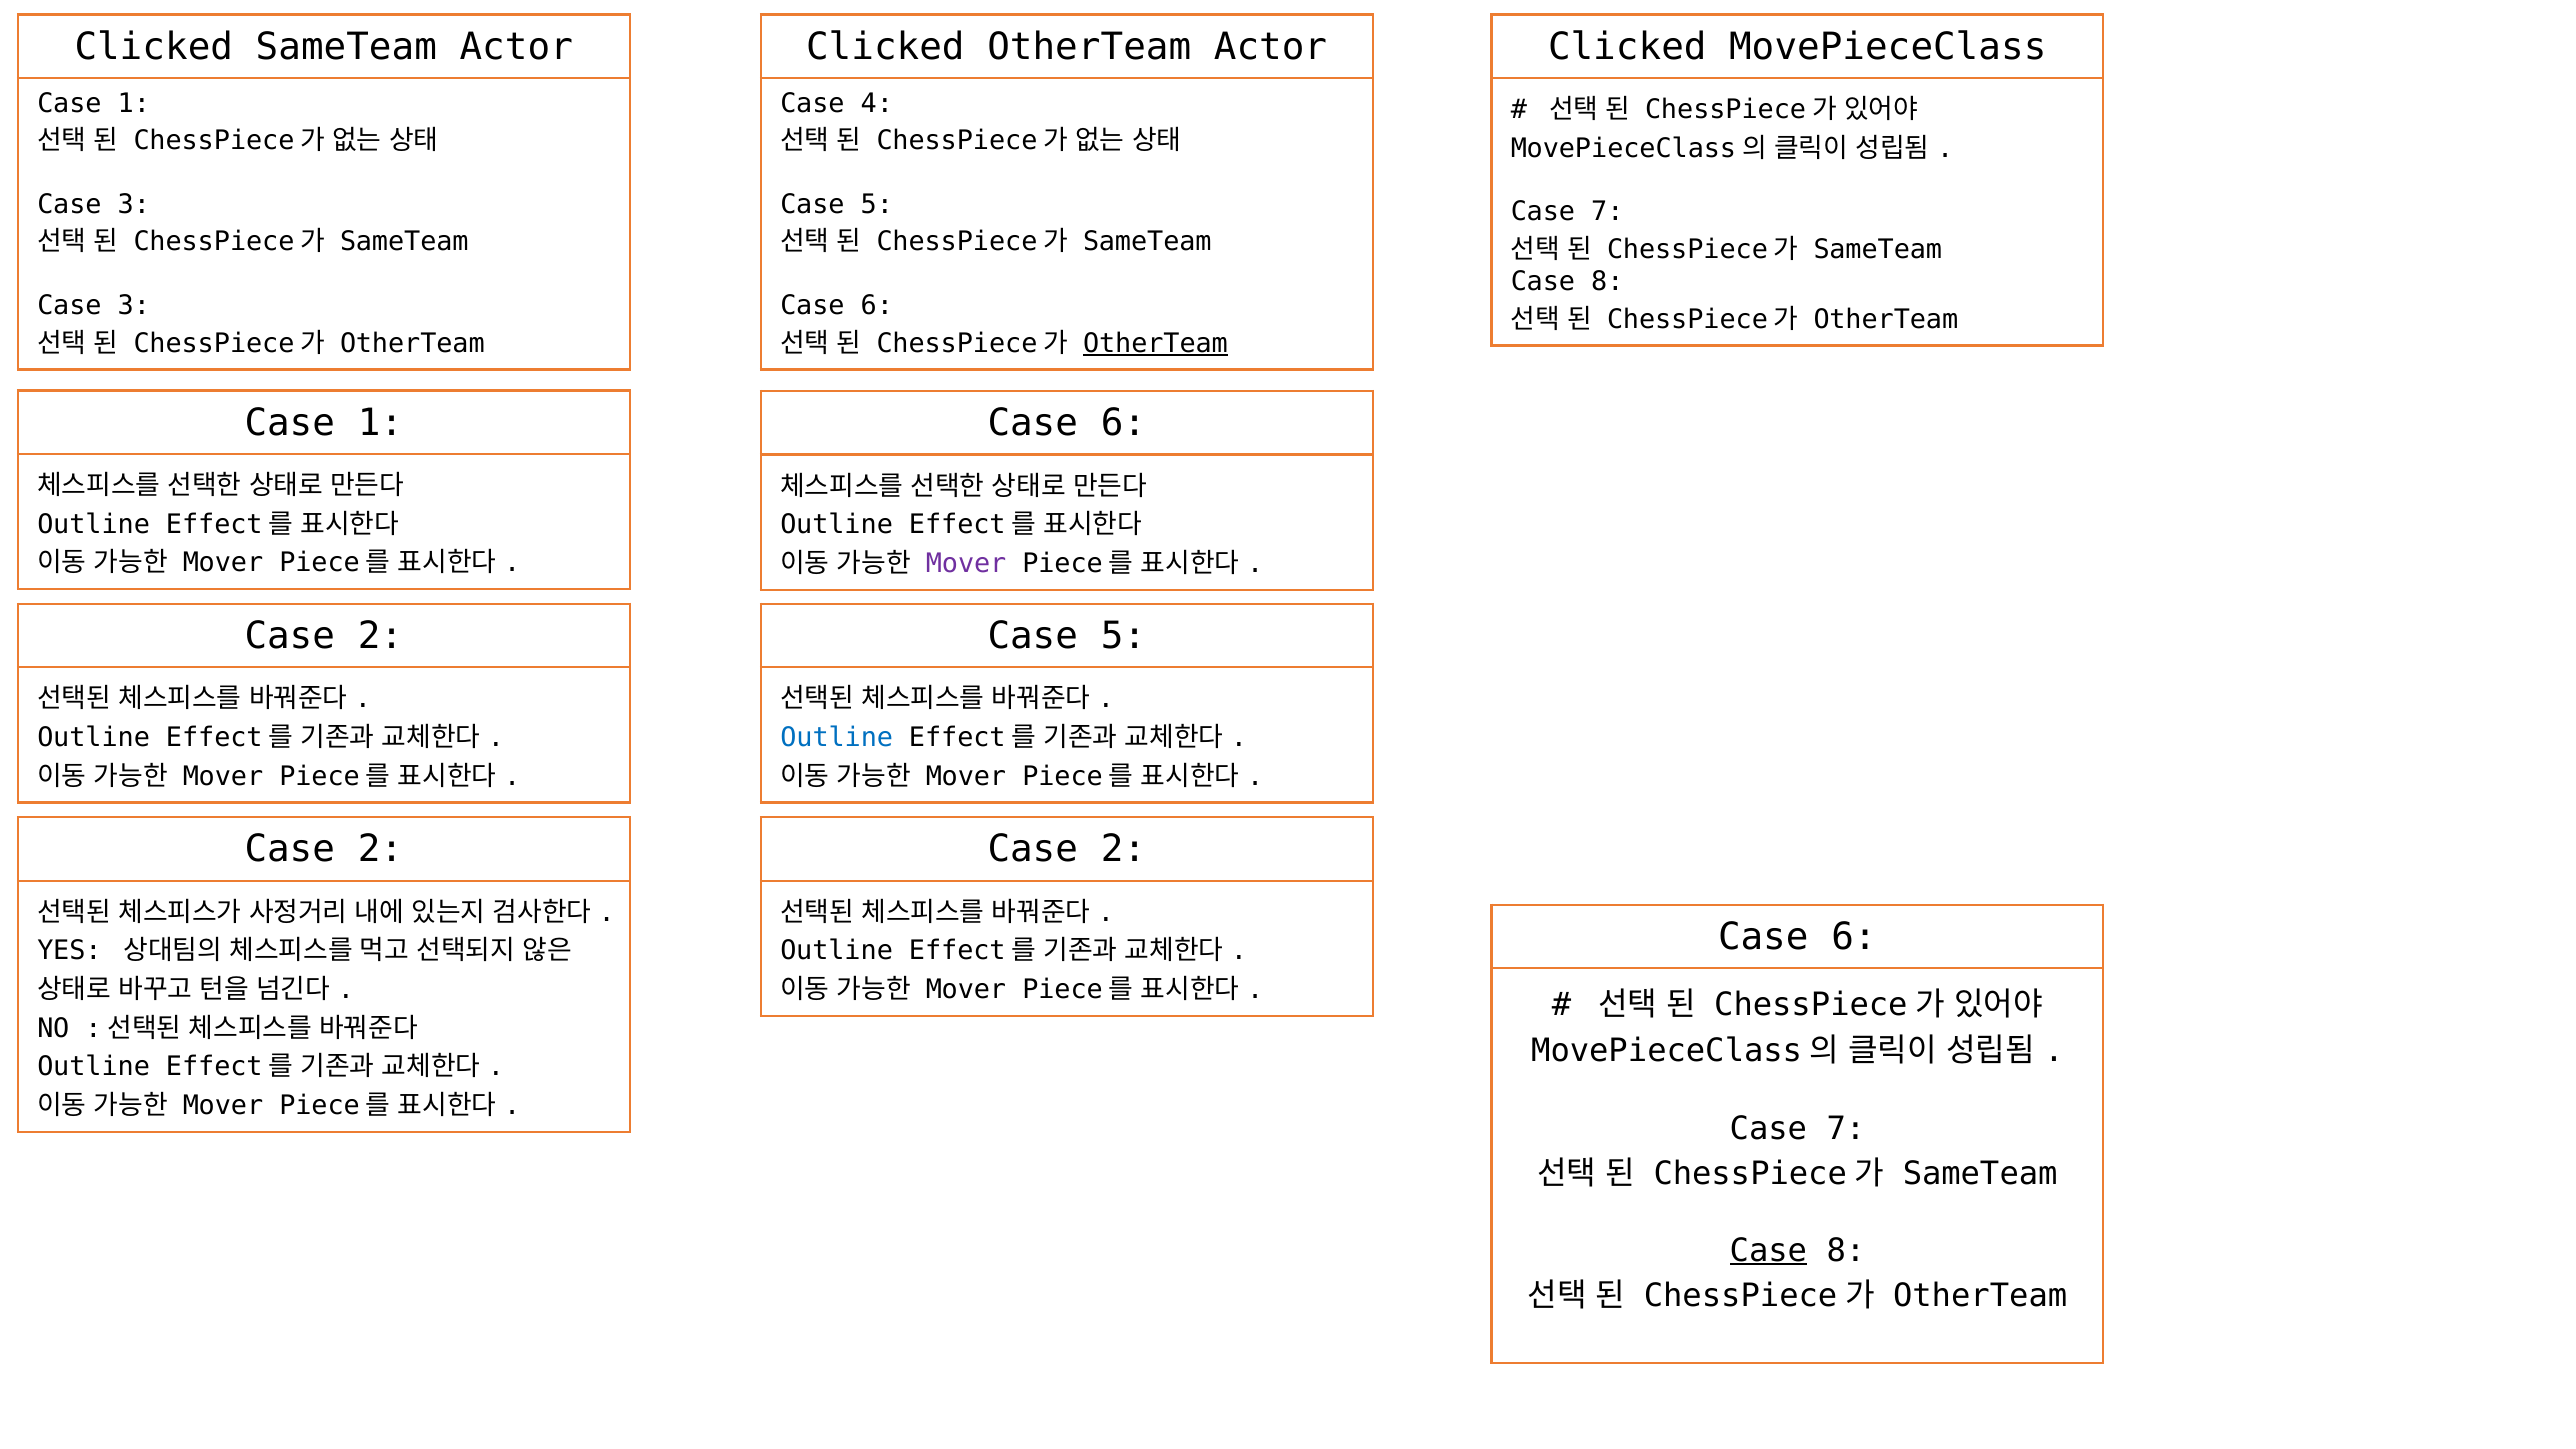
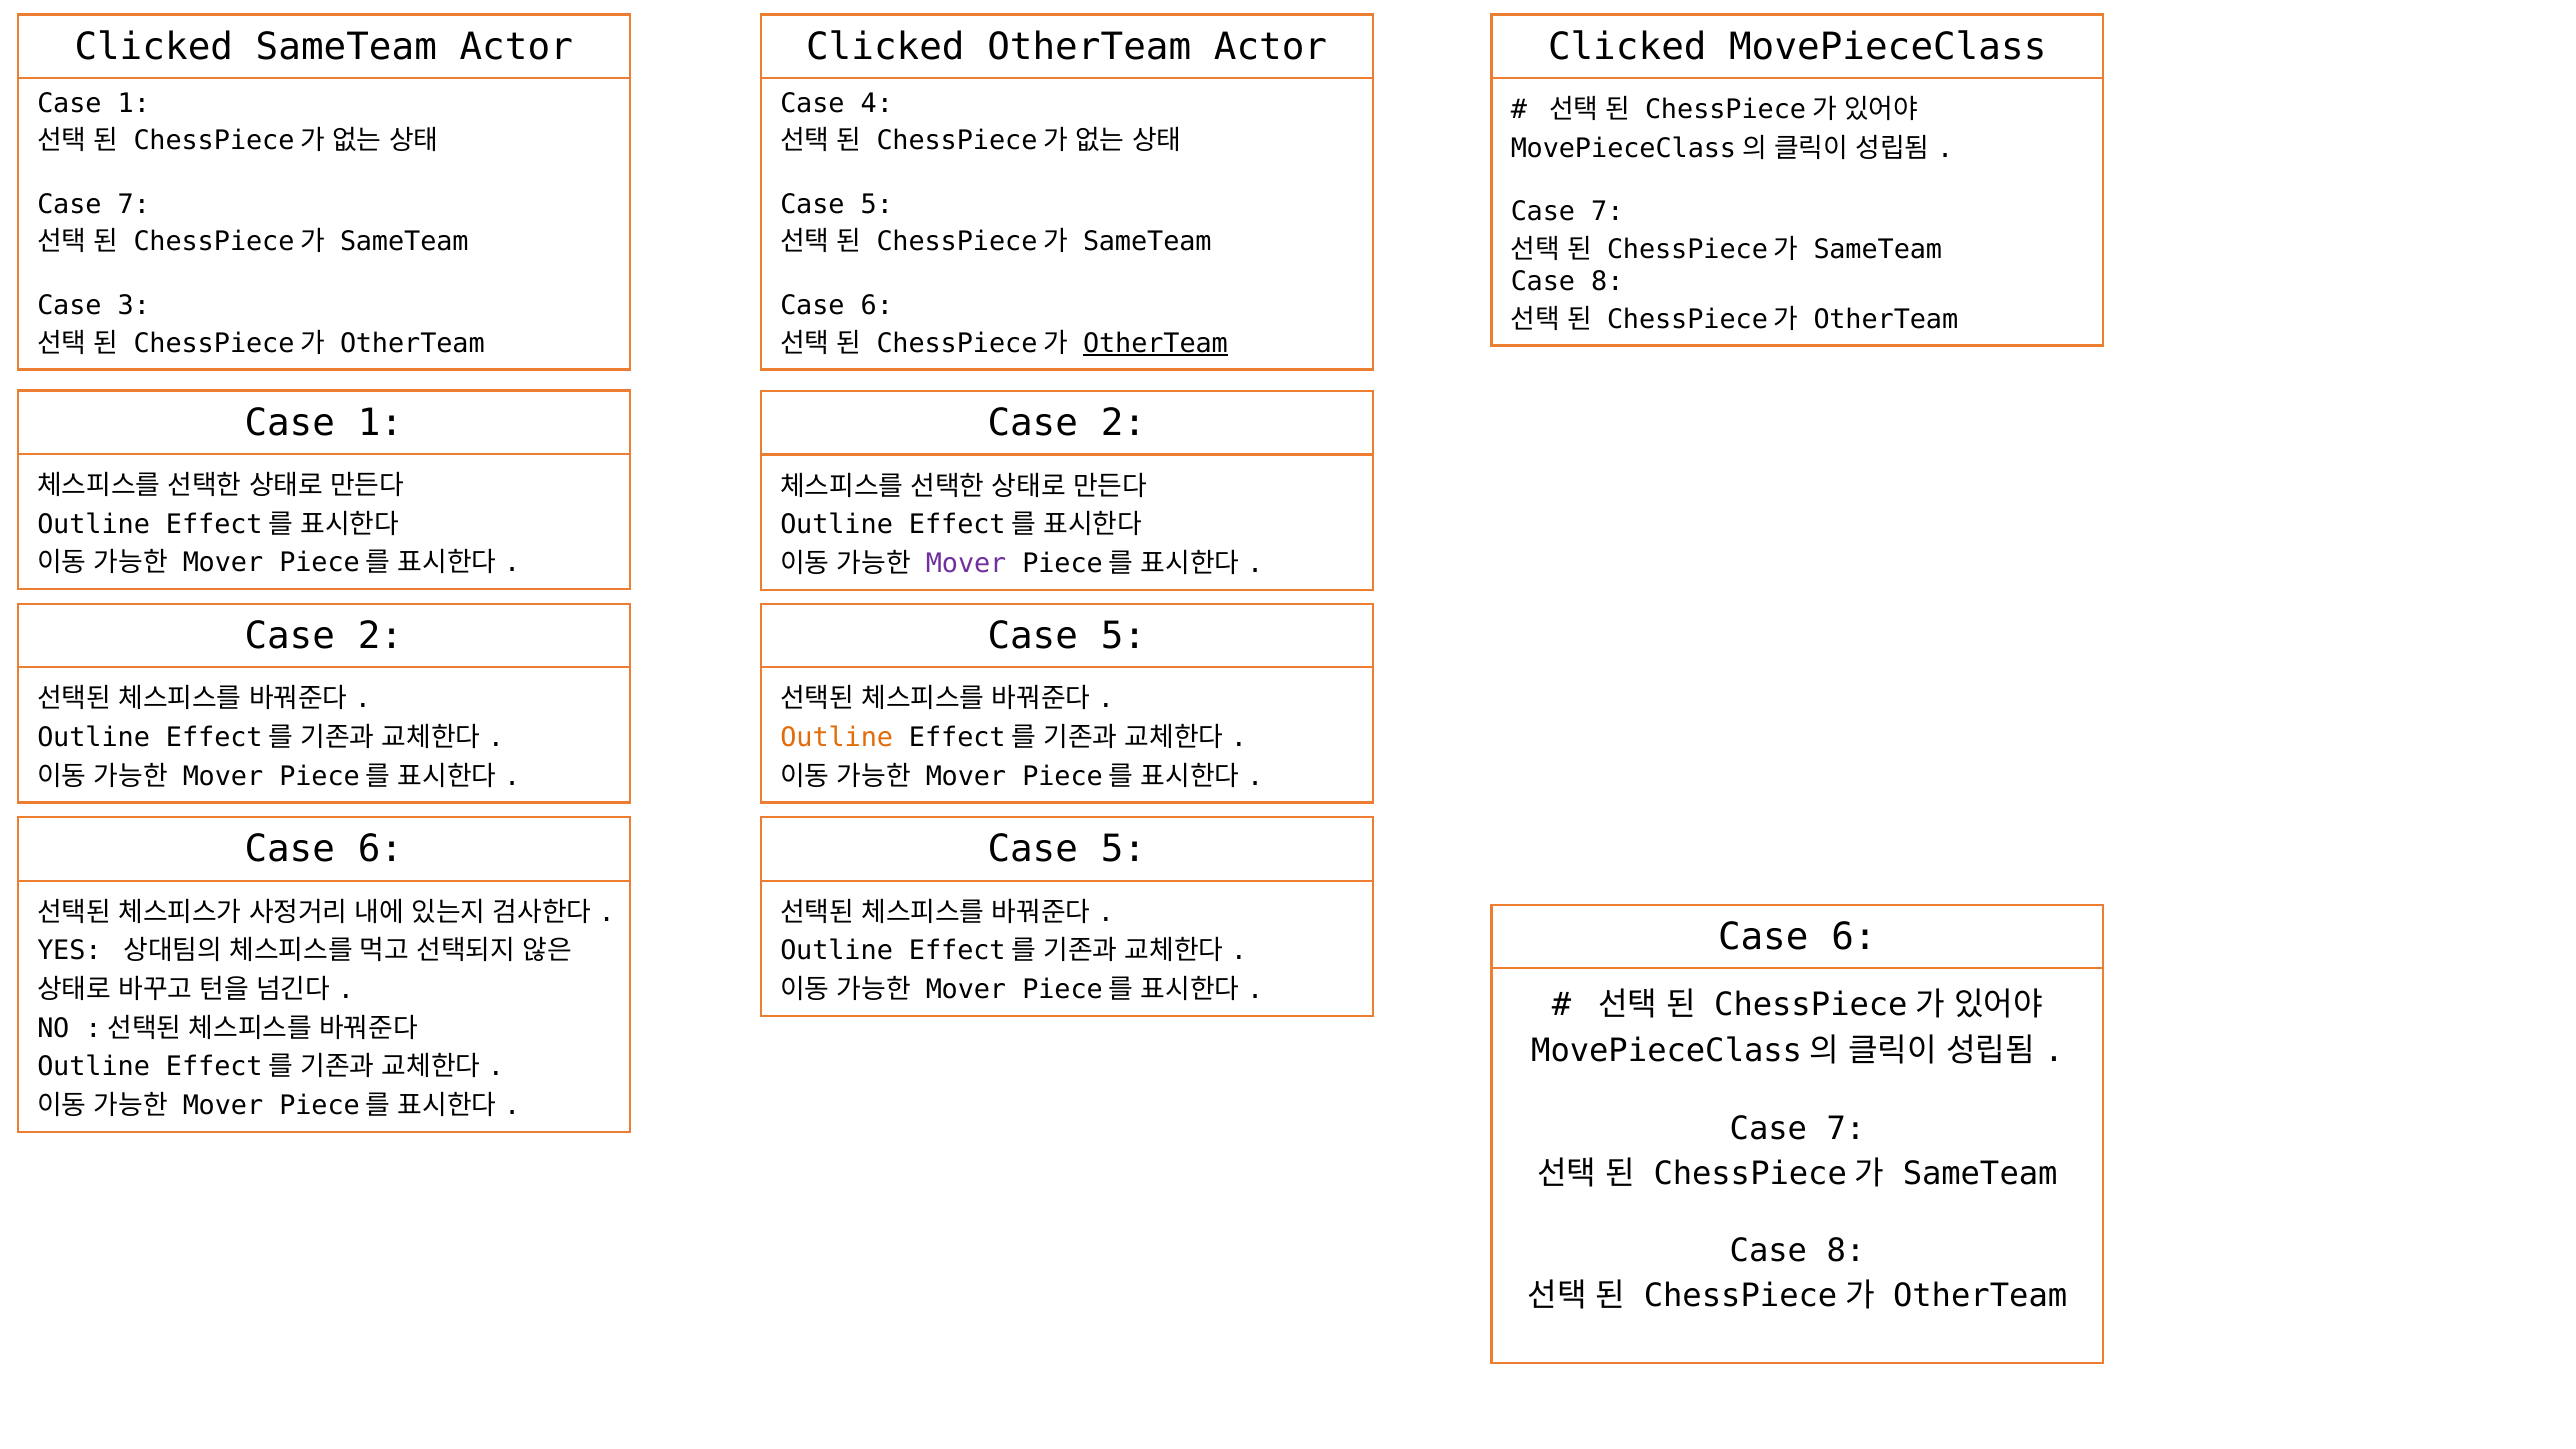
3 at (134, 205): 3 -> 7
6 at (1123, 423): 6 -> 2
Outline at (837, 738) colour: blue -> orange
2 at (380, 849): 2 -> 6
2 at (1123, 849): 2 -> 5
Case at (1768, 1251) underline: present -> none
